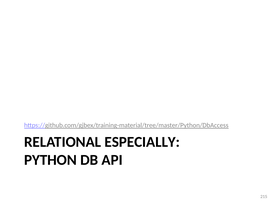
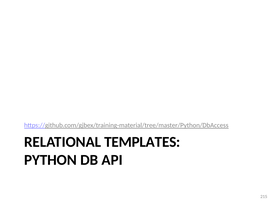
ESPECIALLY: ESPECIALLY -> TEMPLATES
